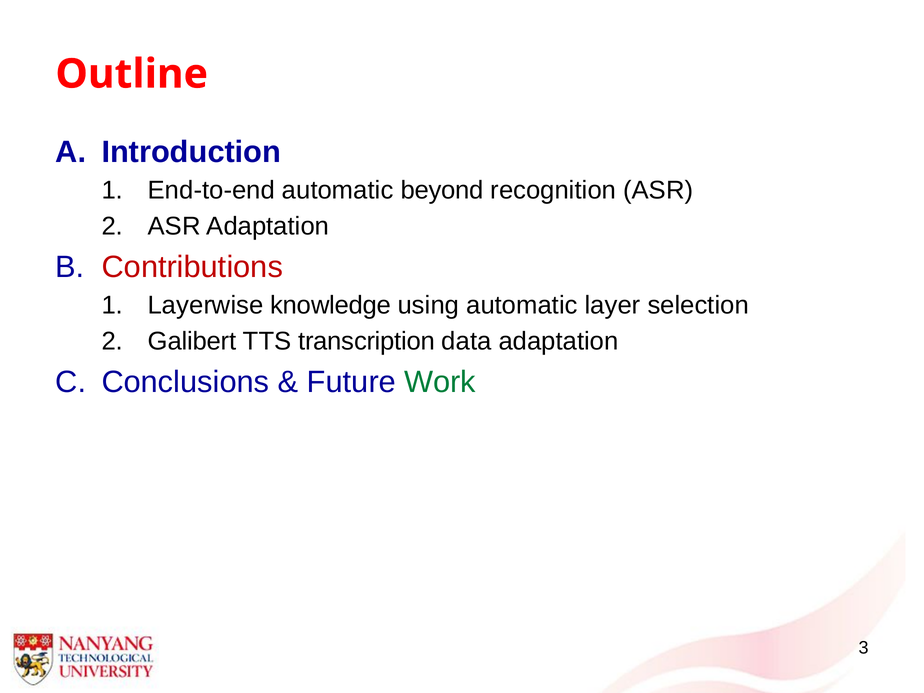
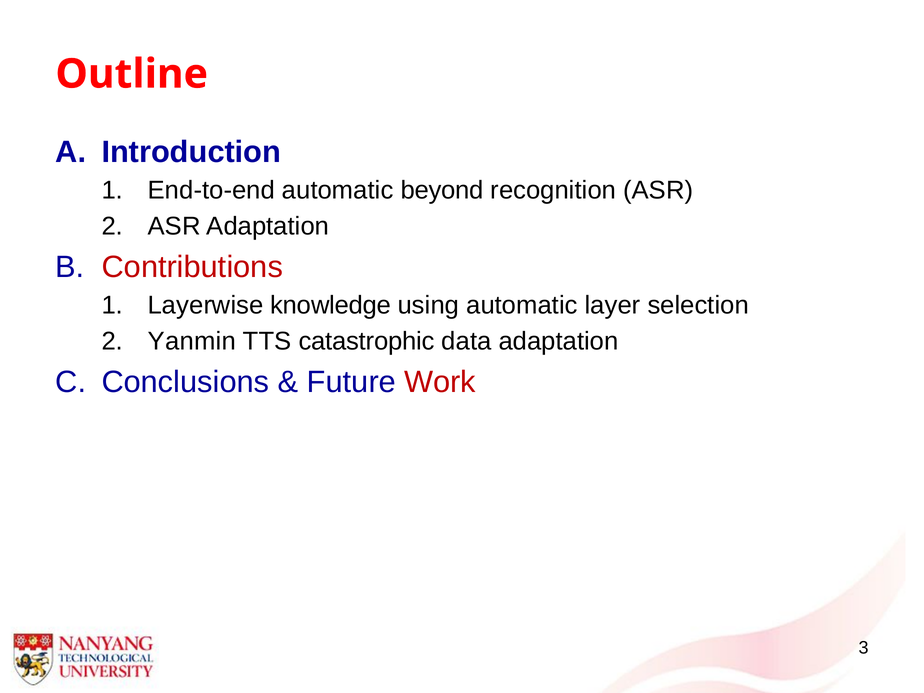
Galibert: Galibert -> Yanmin
transcription: transcription -> catastrophic
Work colour: green -> red
